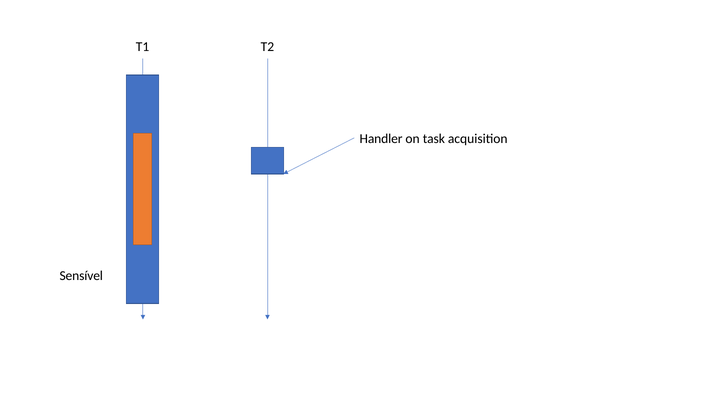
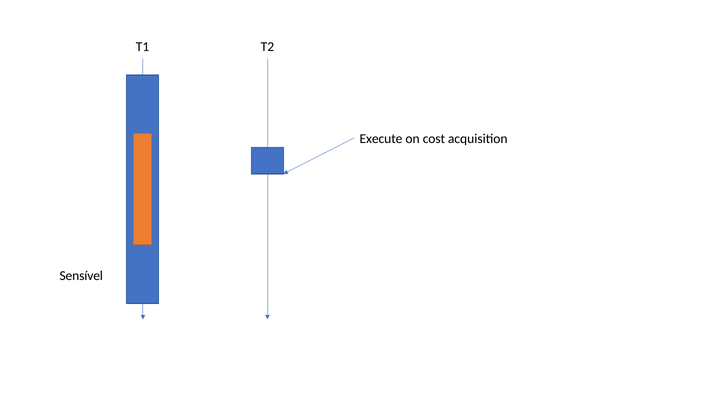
Handler: Handler -> Execute
task: task -> cost
